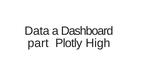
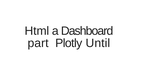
Data: Data -> Html
High: High -> Until
